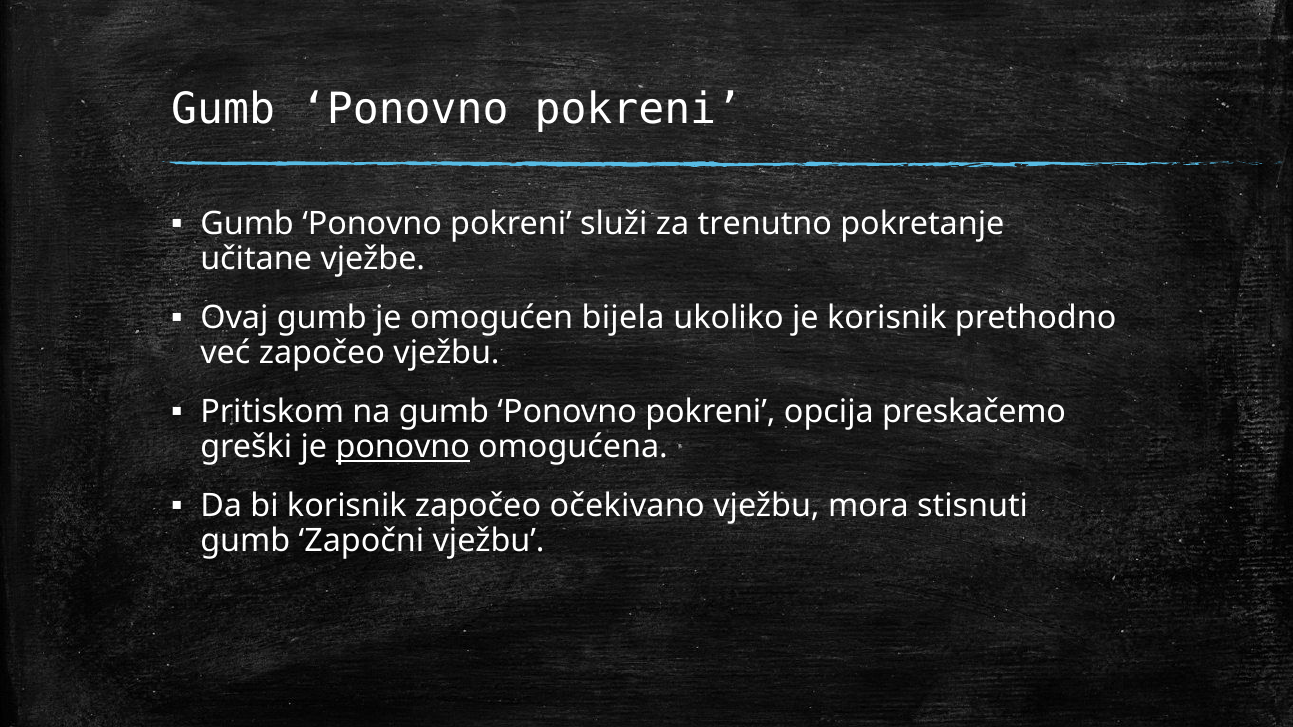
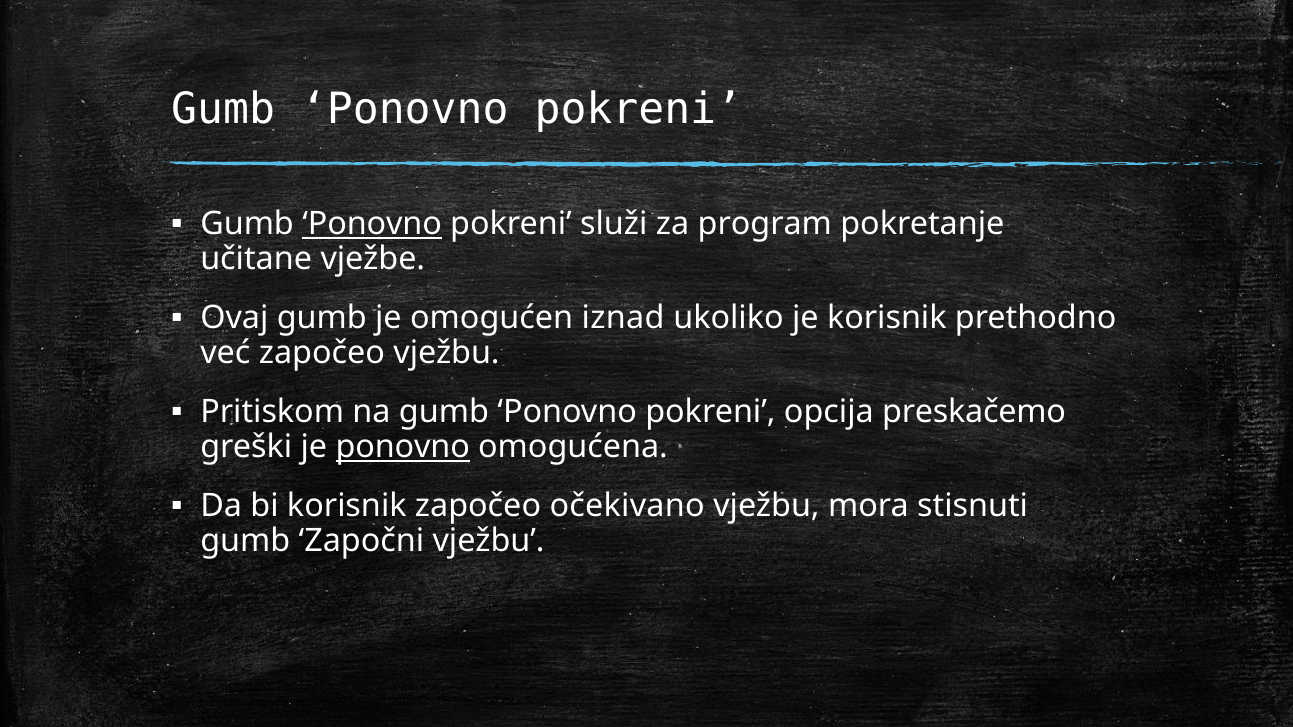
Ponovno at (372, 224) underline: none -> present
trenutno: trenutno -> program
bijela: bijela -> iznad
